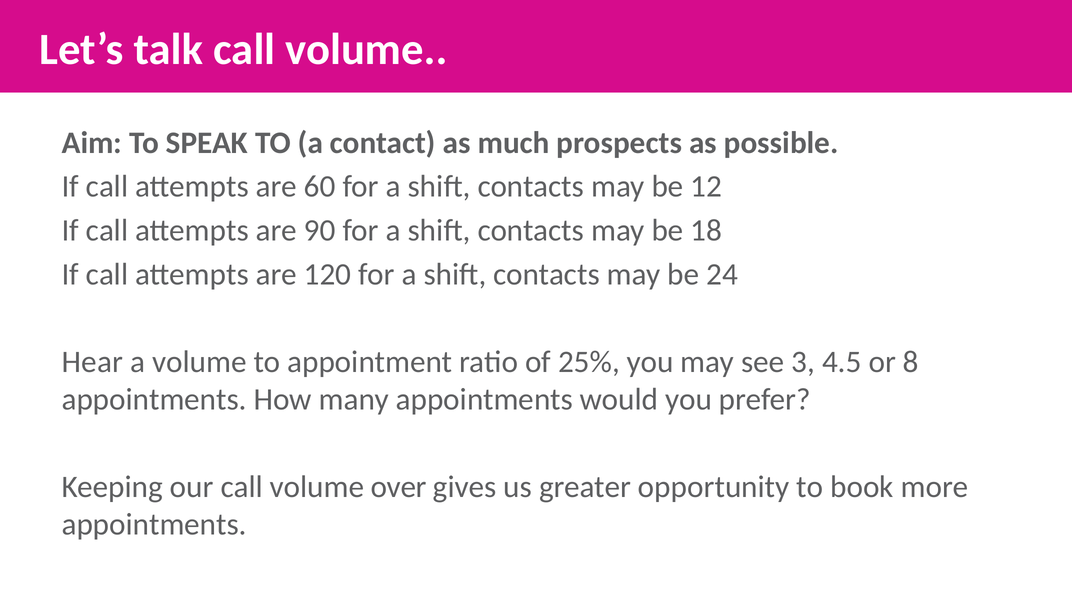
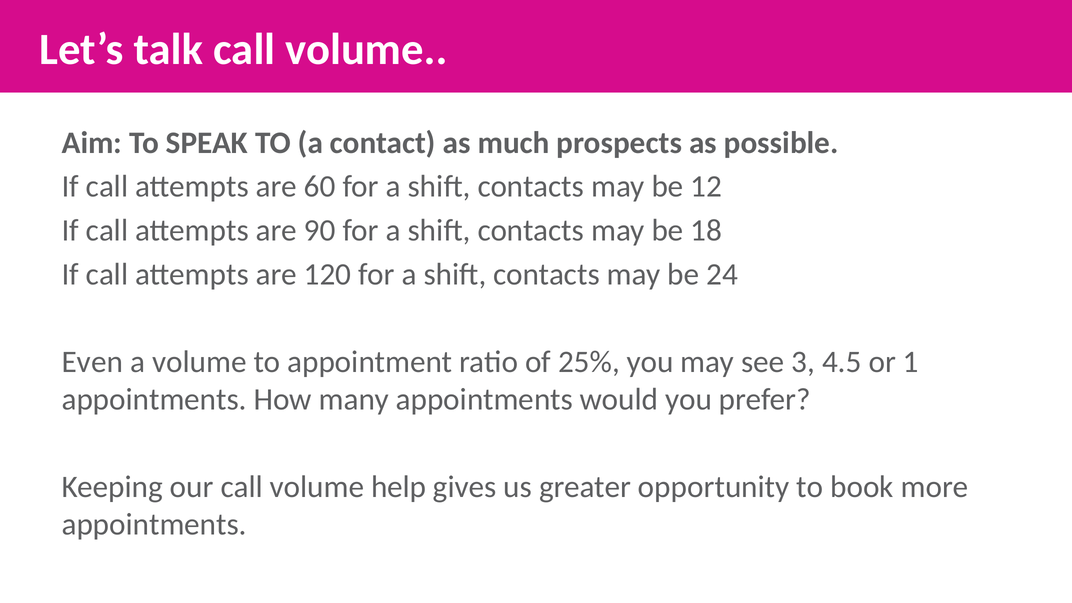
Hear: Hear -> Even
8: 8 -> 1
over: over -> help
